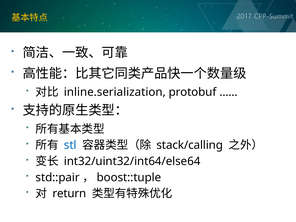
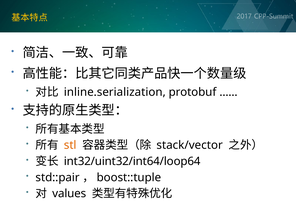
stl colour: blue -> orange
stack/calling: stack/calling -> stack/vector
int32/uint32/int64/else64: int32/uint32/int64/else64 -> int32/uint32/int64/loop64
return: return -> values
